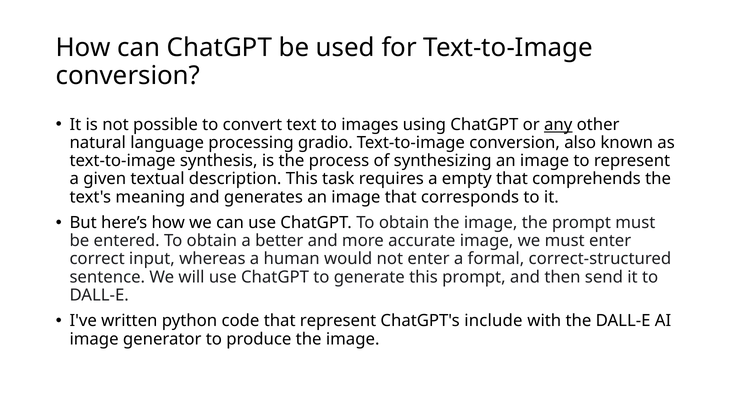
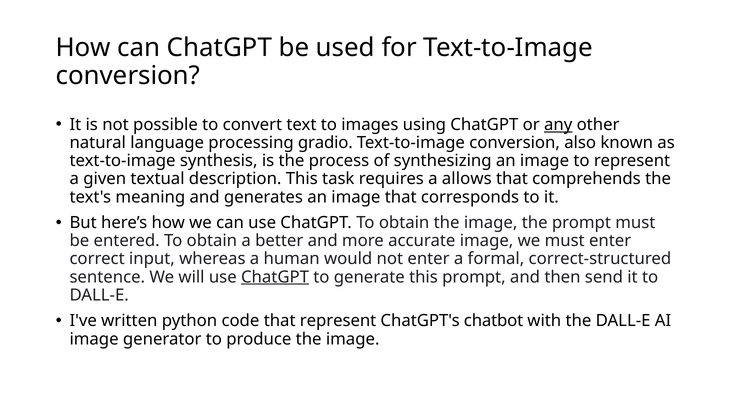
empty: empty -> allows
ChatGPT at (275, 277) underline: none -> present
include: include -> chatbot
